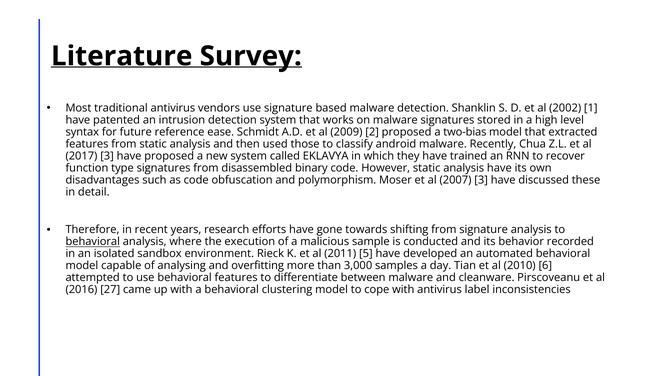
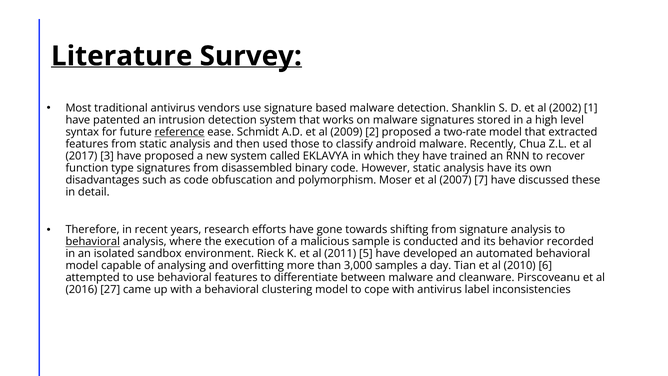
reference underline: none -> present
two-bias: two-bias -> two-rate
2007 3: 3 -> 7
